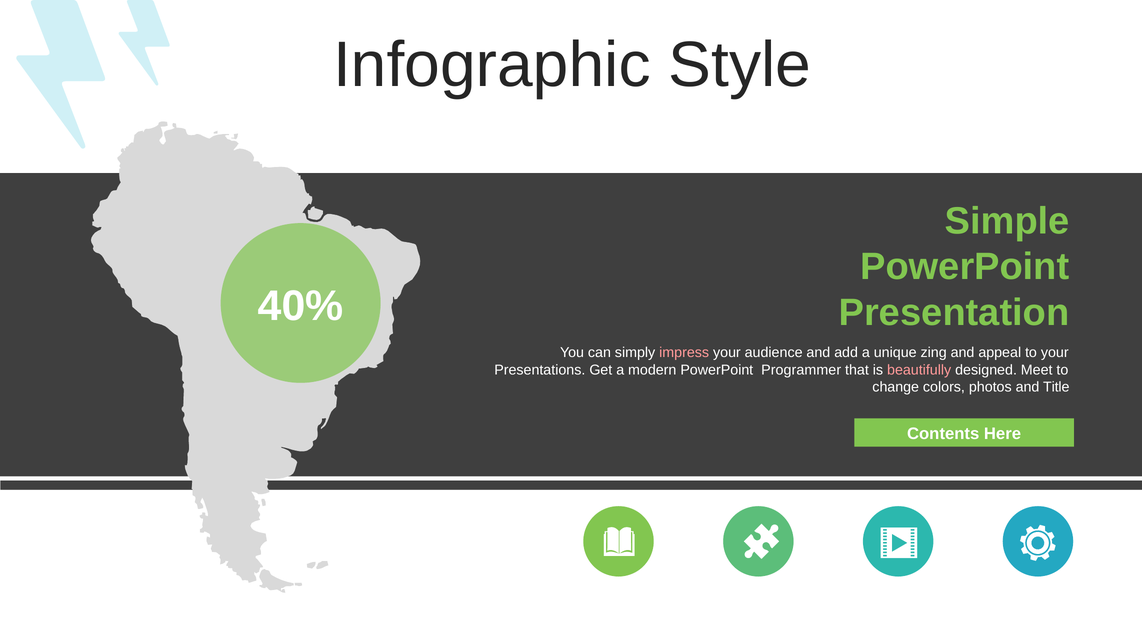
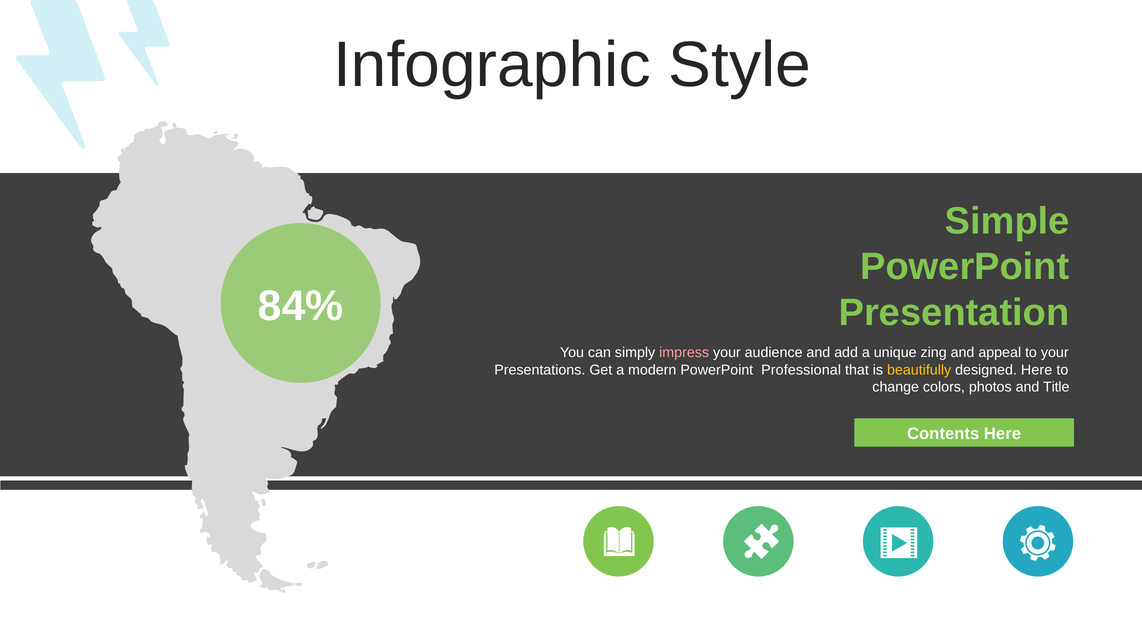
40%: 40% -> 84%
Programmer: Programmer -> Professional
beautifully colour: pink -> yellow
designed Meet: Meet -> Here
